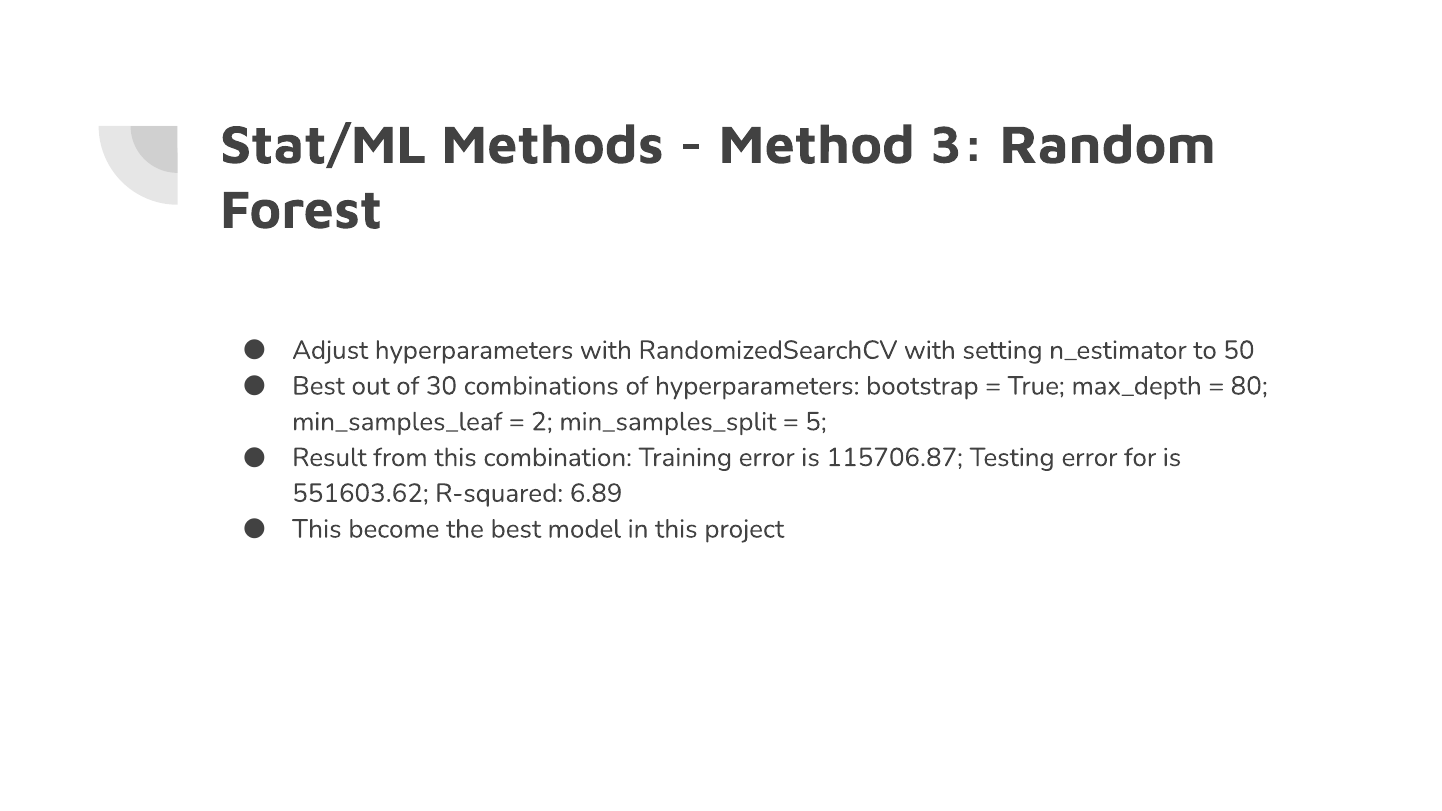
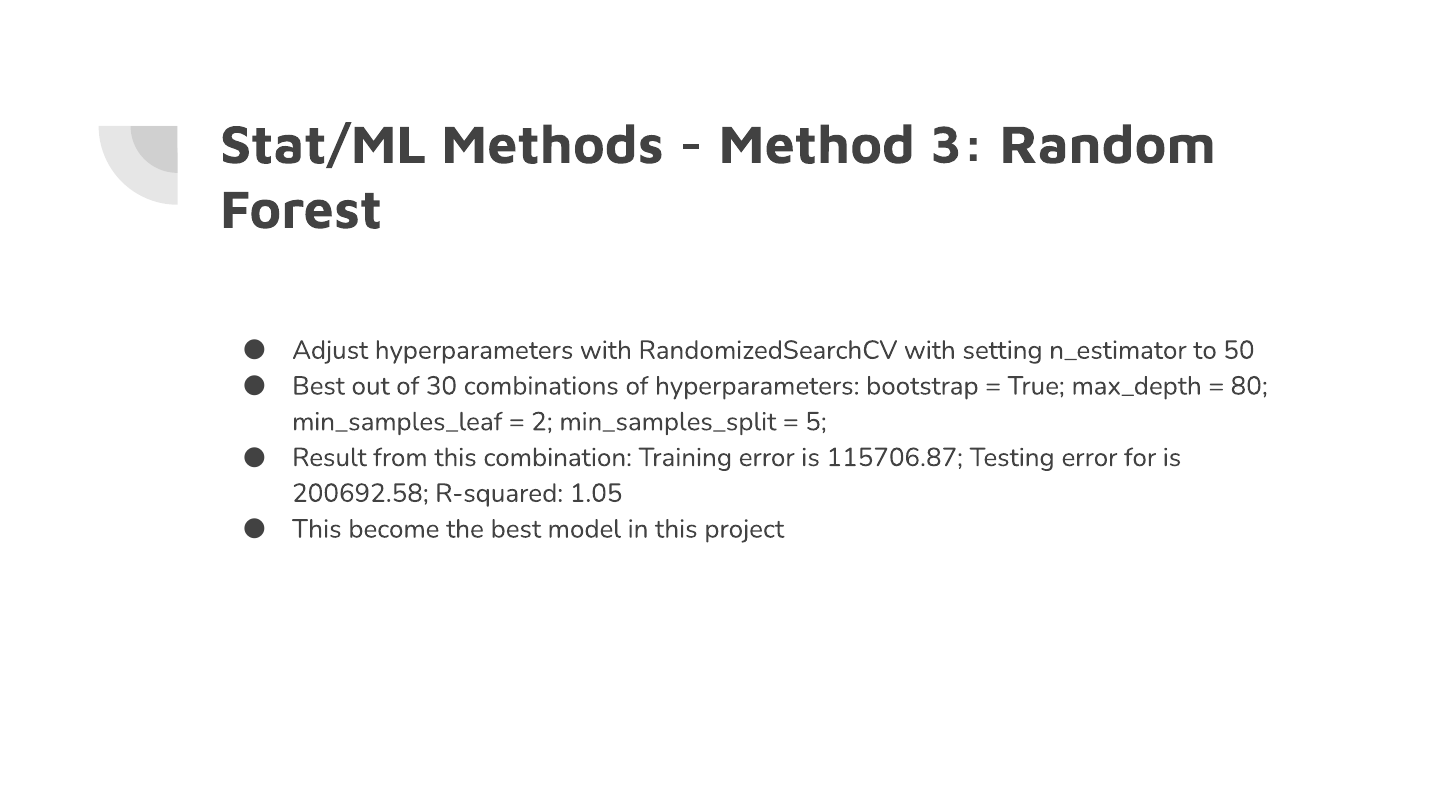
551603.62: 551603.62 -> 200692.58
6.89: 6.89 -> 1.05
